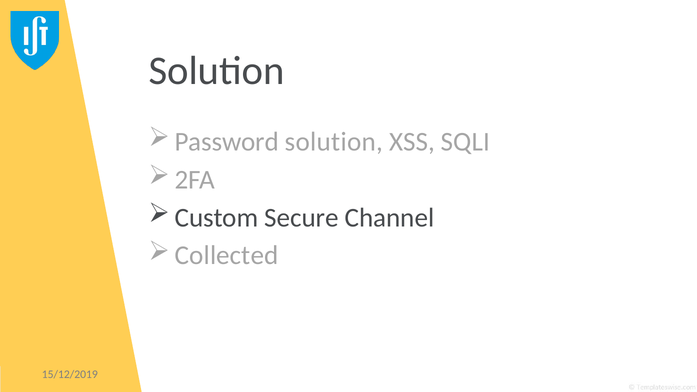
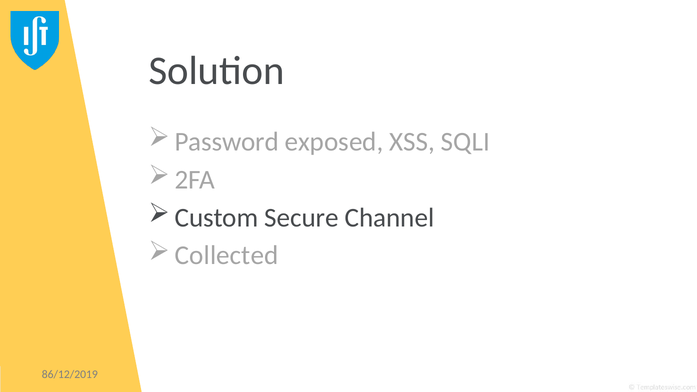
Password solution: solution -> exposed
15/12/2019: 15/12/2019 -> 86/12/2019
